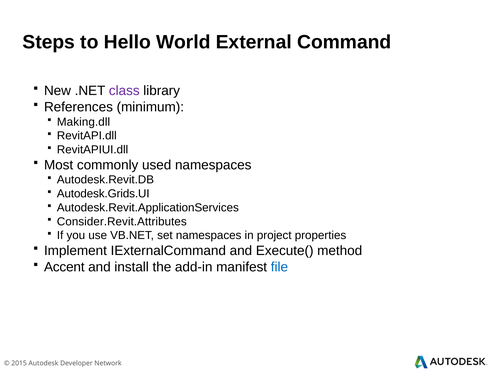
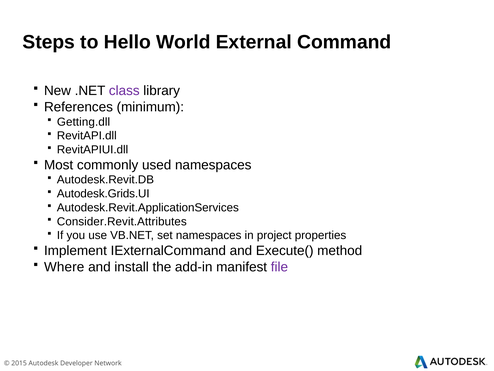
Making.dll: Making.dll -> Getting.dll
Accent: Accent -> Where
file colour: blue -> purple
